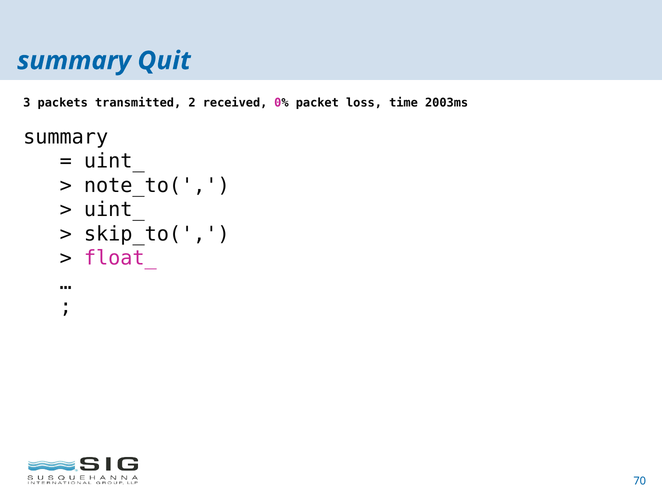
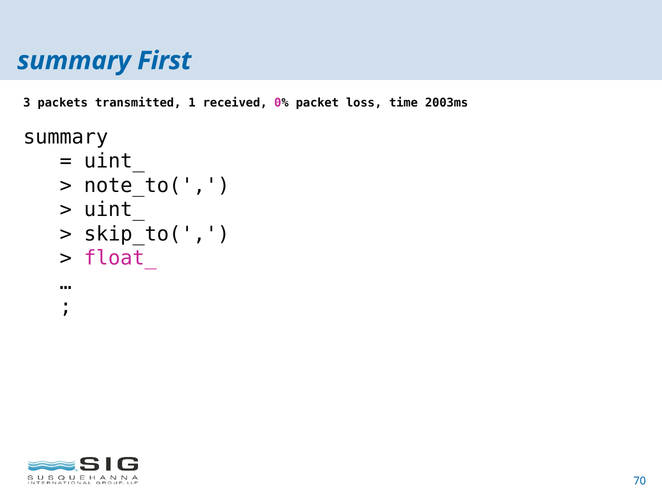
Quit: Quit -> First
2: 2 -> 1
